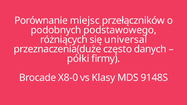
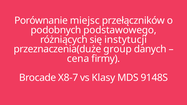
universal: universal -> instytucji
często: często -> group
półki: półki -> cena
X8-0: X8-0 -> X8-7
